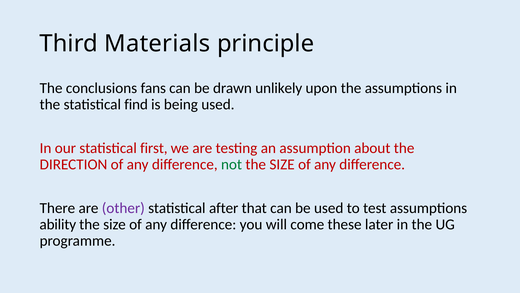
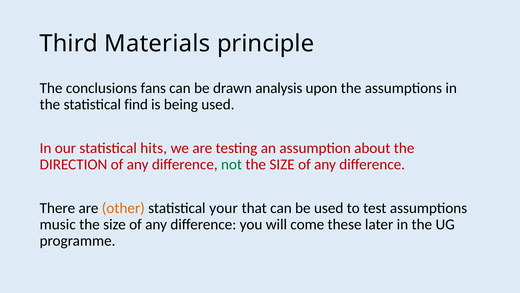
unlikely: unlikely -> analysis
first: first -> hits
other colour: purple -> orange
after: after -> your
ability: ability -> music
